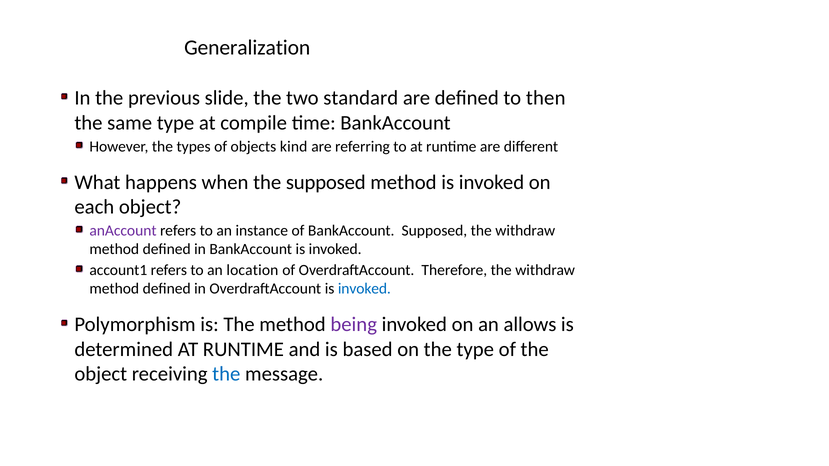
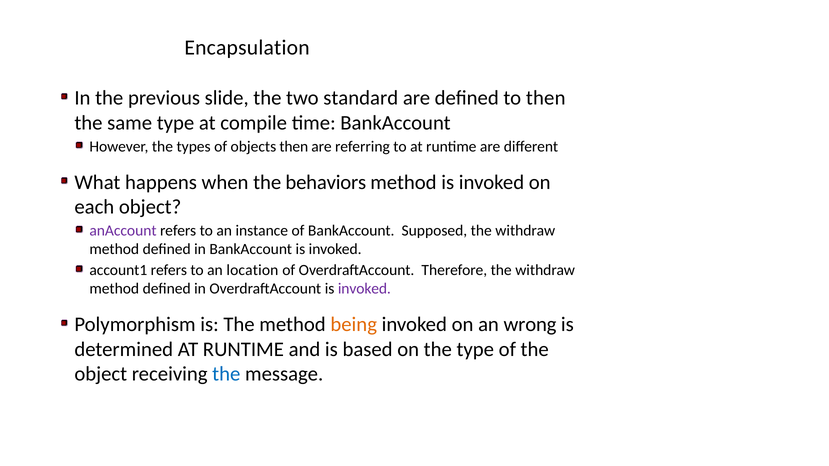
Generalization: Generalization -> Encapsulation
objects kind: kind -> then
the supposed: supposed -> behaviors
invoked at (364, 289) colour: blue -> purple
being colour: purple -> orange
allows: allows -> wrong
